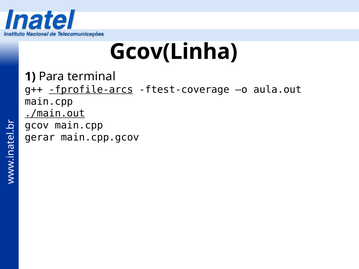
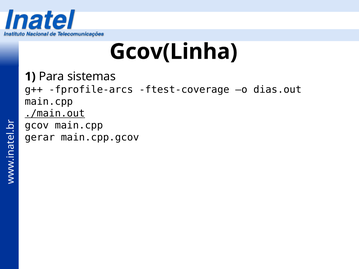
terminal: terminal -> sistemas
fprofile-arcs underline: present -> none
aula.out: aula.out -> dias.out
